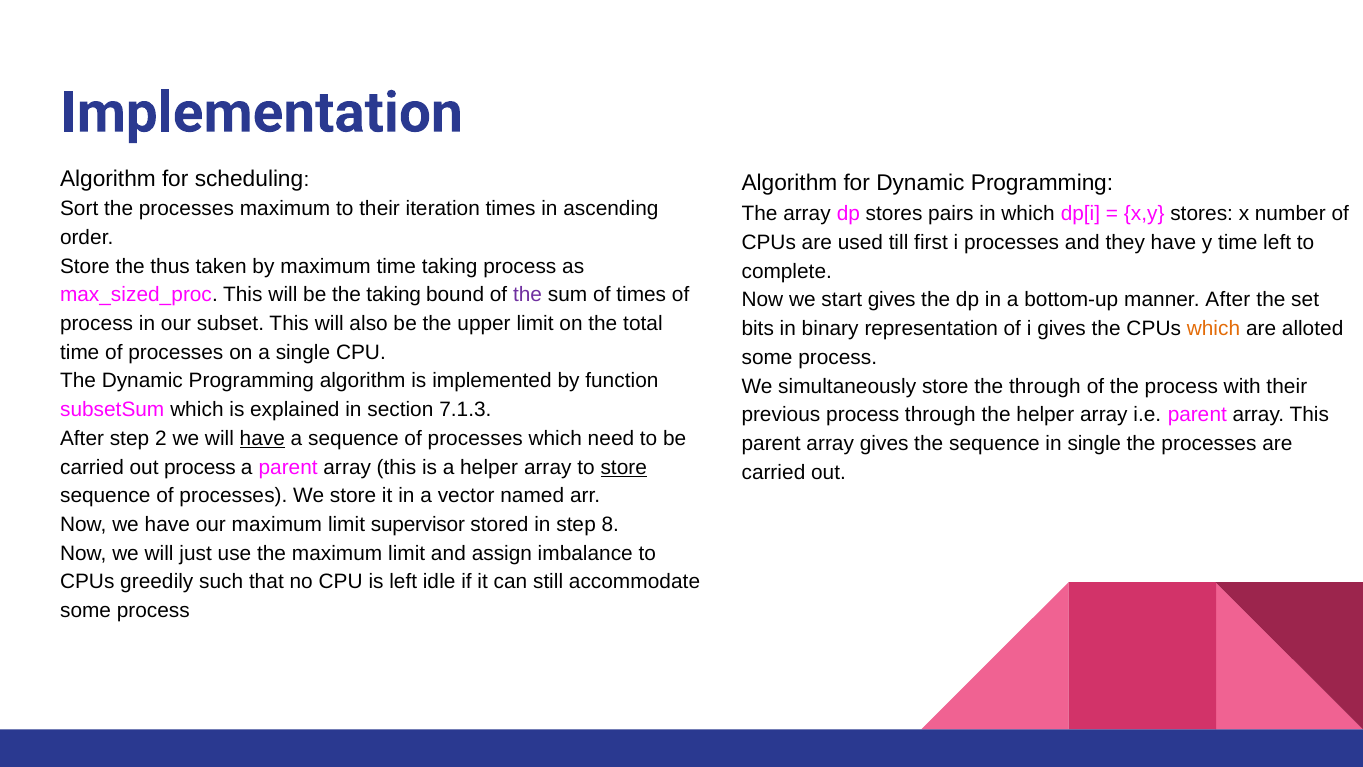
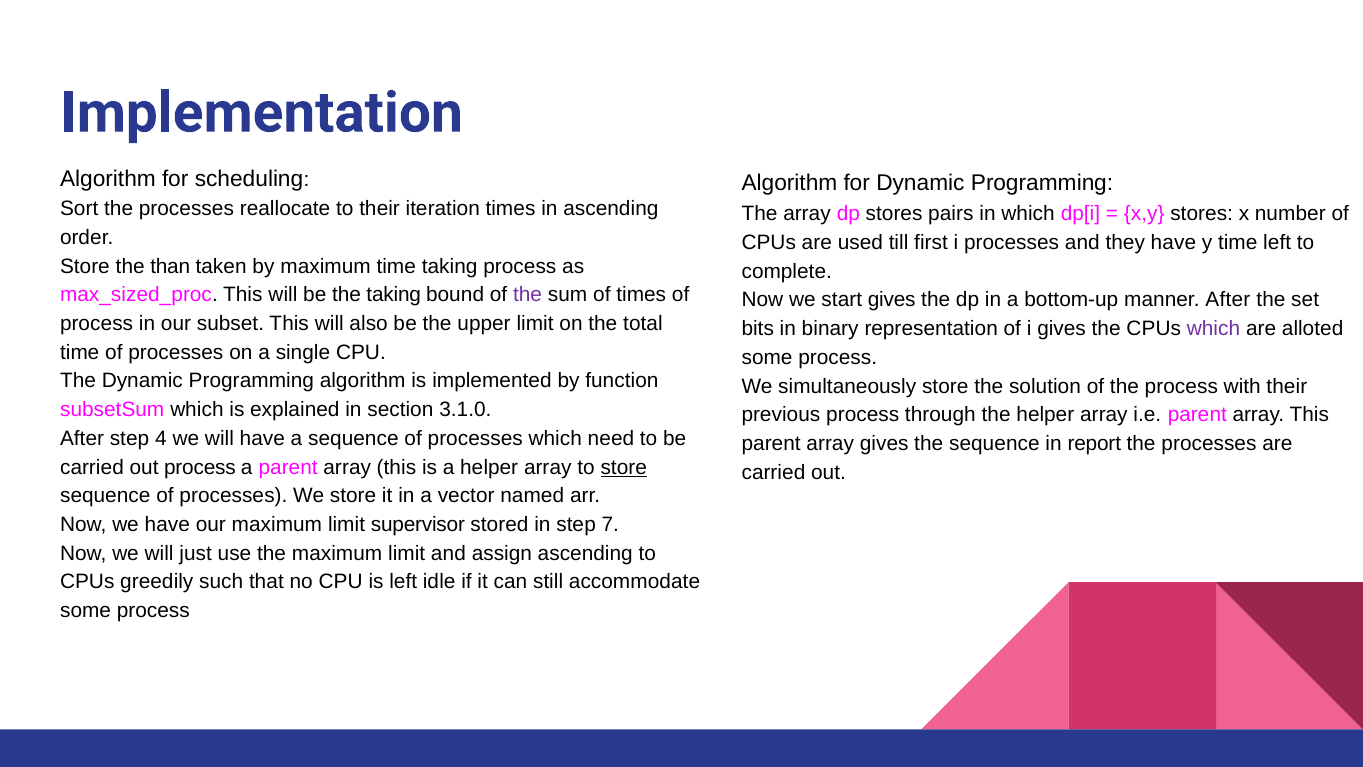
processes maximum: maximum -> reallocate
thus: thus -> than
which at (1213, 329) colour: orange -> purple
the through: through -> solution
7.1.3: 7.1.3 -> 3.1.0
2: 2 -> 4
have at (262, 438) underline: present -> none
in single: single -> report
8: 8 -> 7
assign imbalance: imbalance -> ascending
